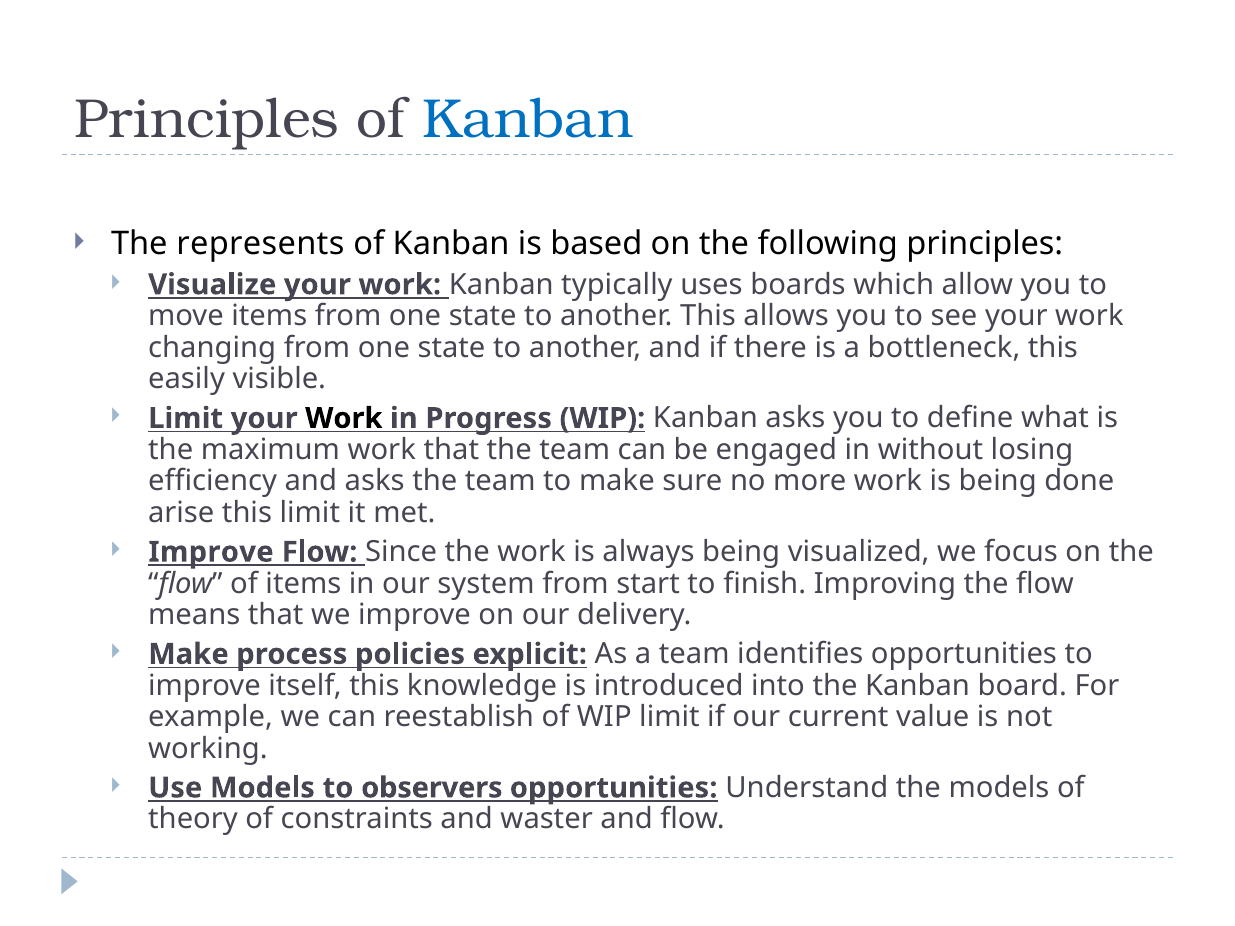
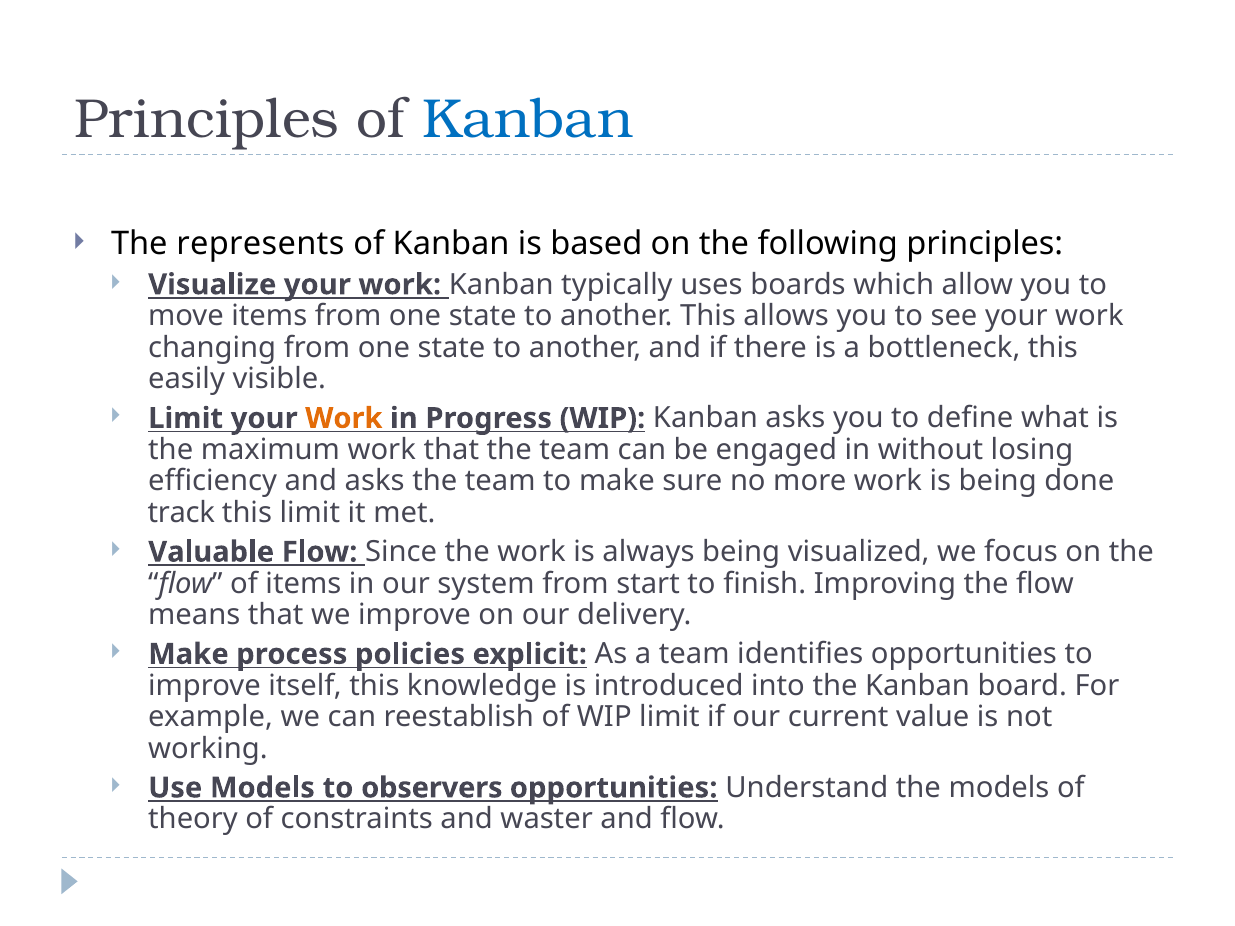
Work at (344, 418) colour: black -> orange
arise: arise -> track
Improve at (211, 552): Improve -> Valuable
